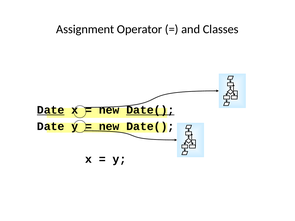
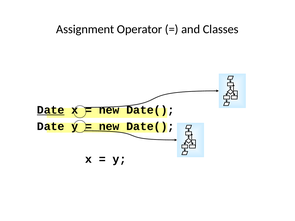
Date( at (150, 110) underline: present -> none
